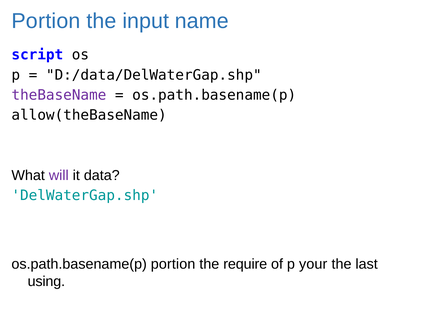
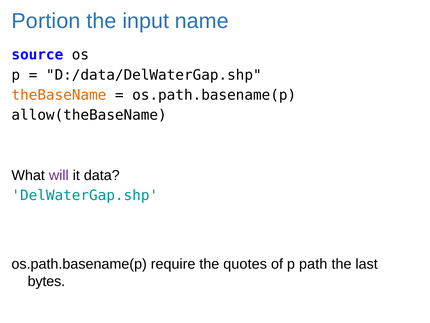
script: script -> source
theBaseName colour: purple -> orange
os.path.basename(p portion: portion -> require
require: require -> quotes
your: your -> path
using: using -> bytes
